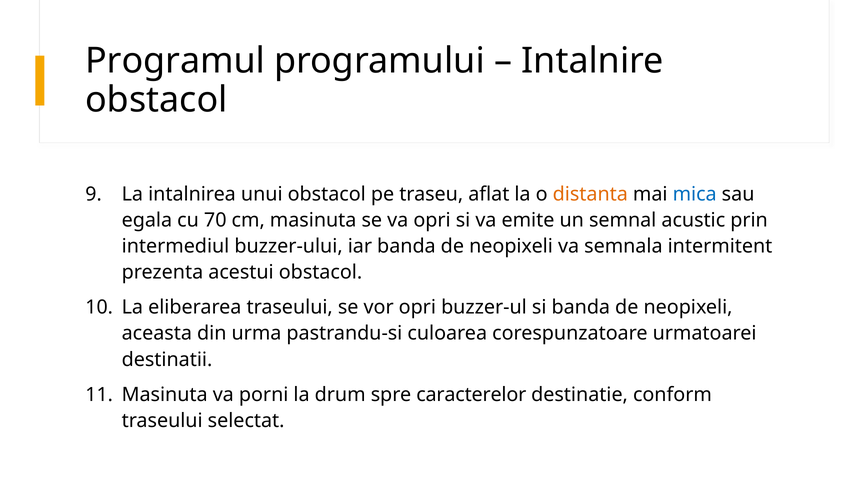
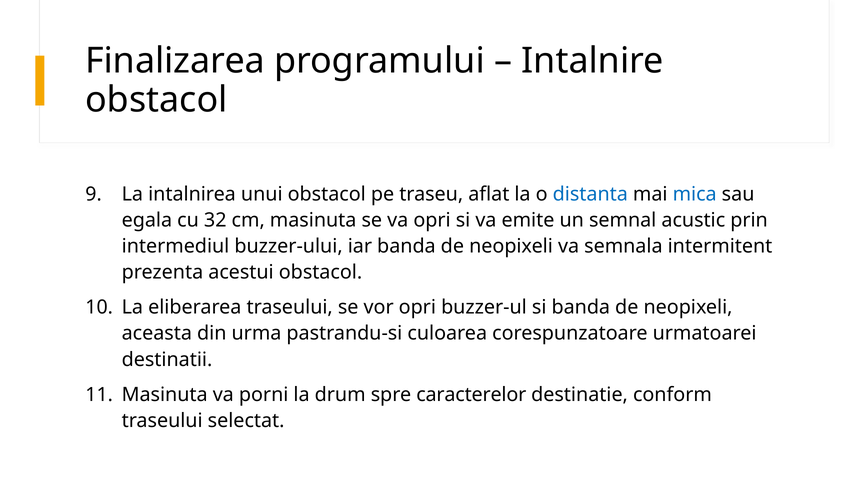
Programul: Programul -> Finalizarea
distanta colour: orange -> blue
70: 70 -> 32
